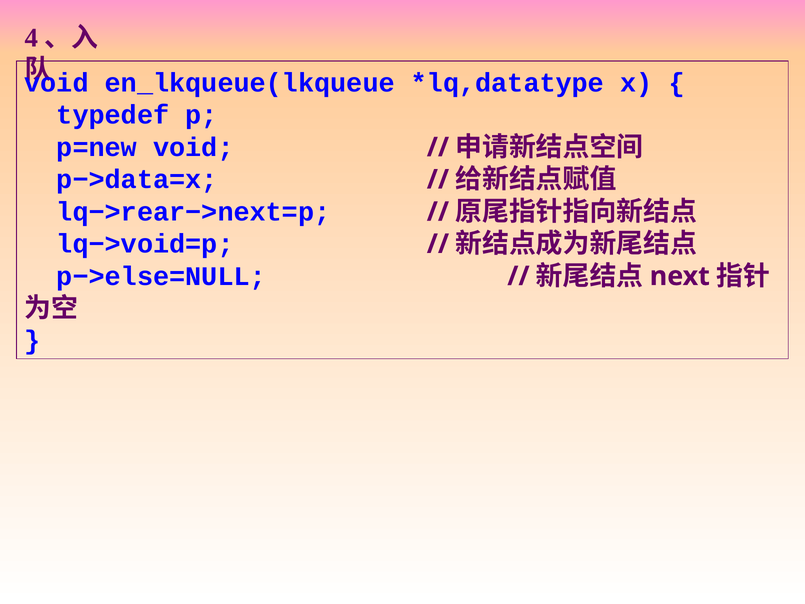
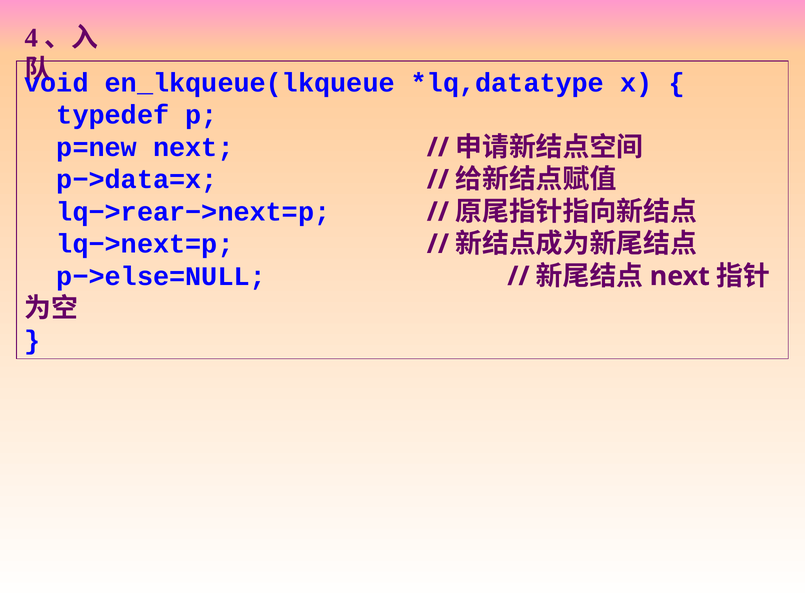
p=new void: void -> next
lq−>void=p: lq−>void=p -> lq−>next=p
